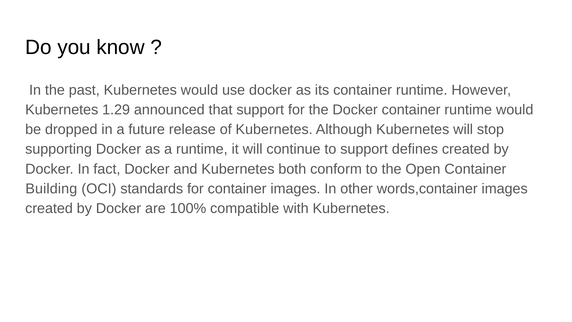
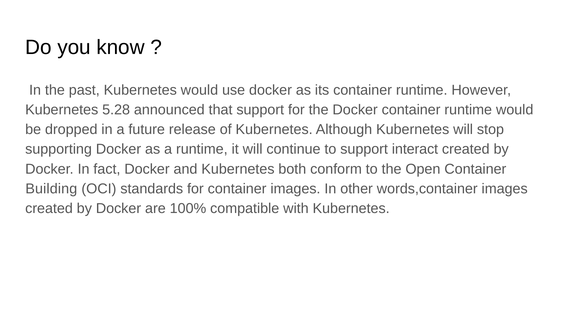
1.29: 1.29 -> 5.28
defines: defines -> interact
